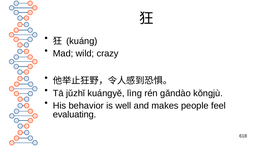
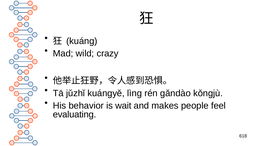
well: well -> wait
